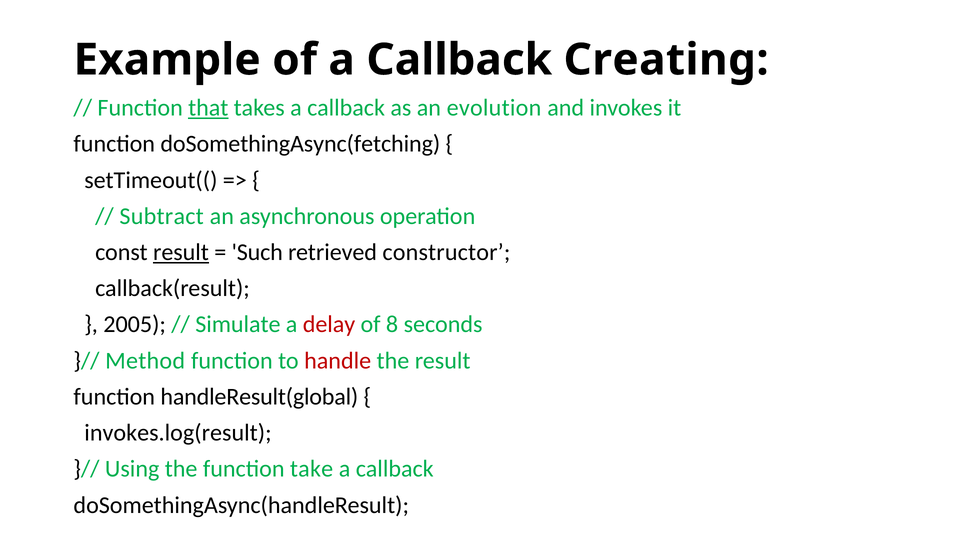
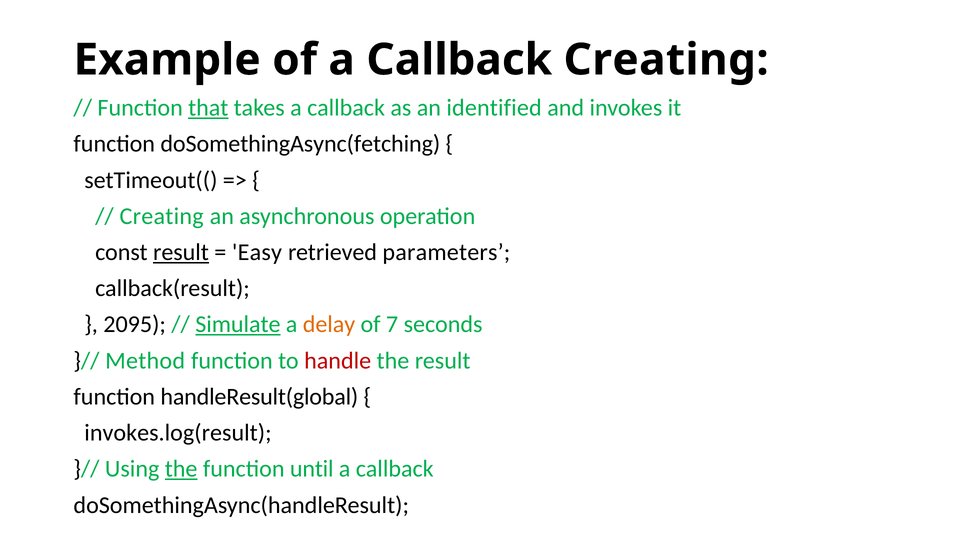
evolution: evolution -> identified
Subtract at (162, 216): Subtract -> Creating
Such: Such -> Easy
constructor: constructor -> parameters
2005: 2005 -> 2095
Simulate underline: none -> present
delay colour: red -> orange
8: 8 -> 7
the at (181, 468) underline: none -> present
take: take -> until
